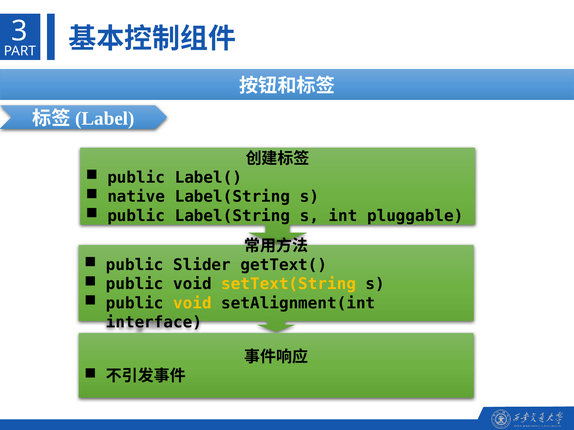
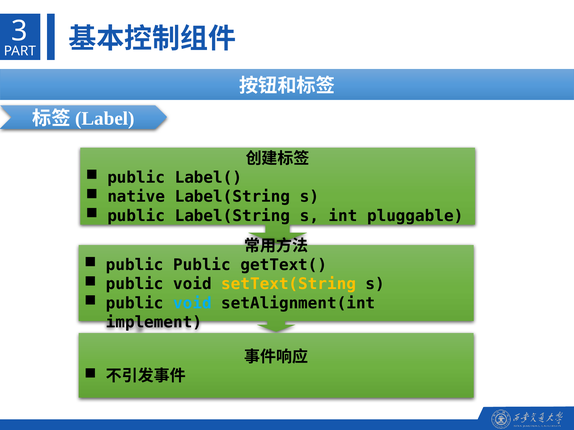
public Slider: Slider -> Public
void at (192, 304) colour: yellow -> light blue
interface: interface -> implement
